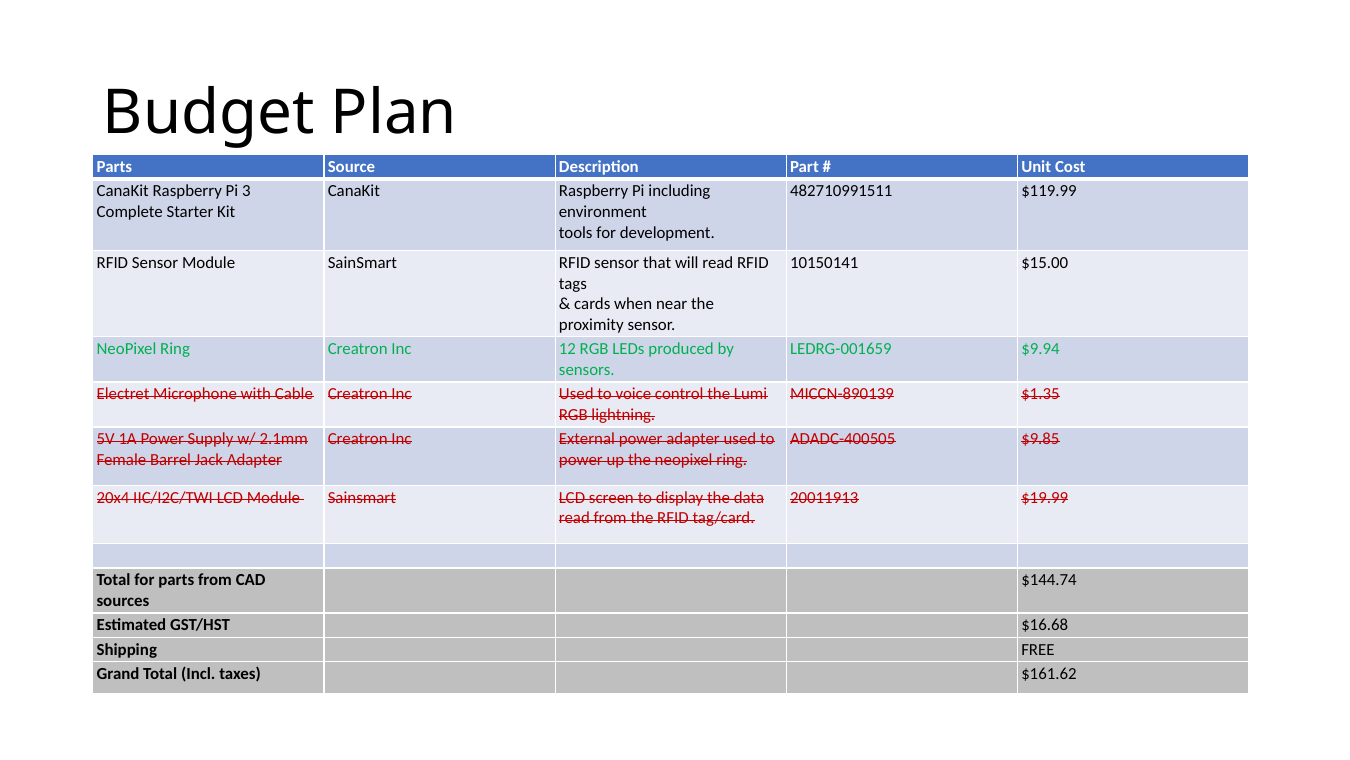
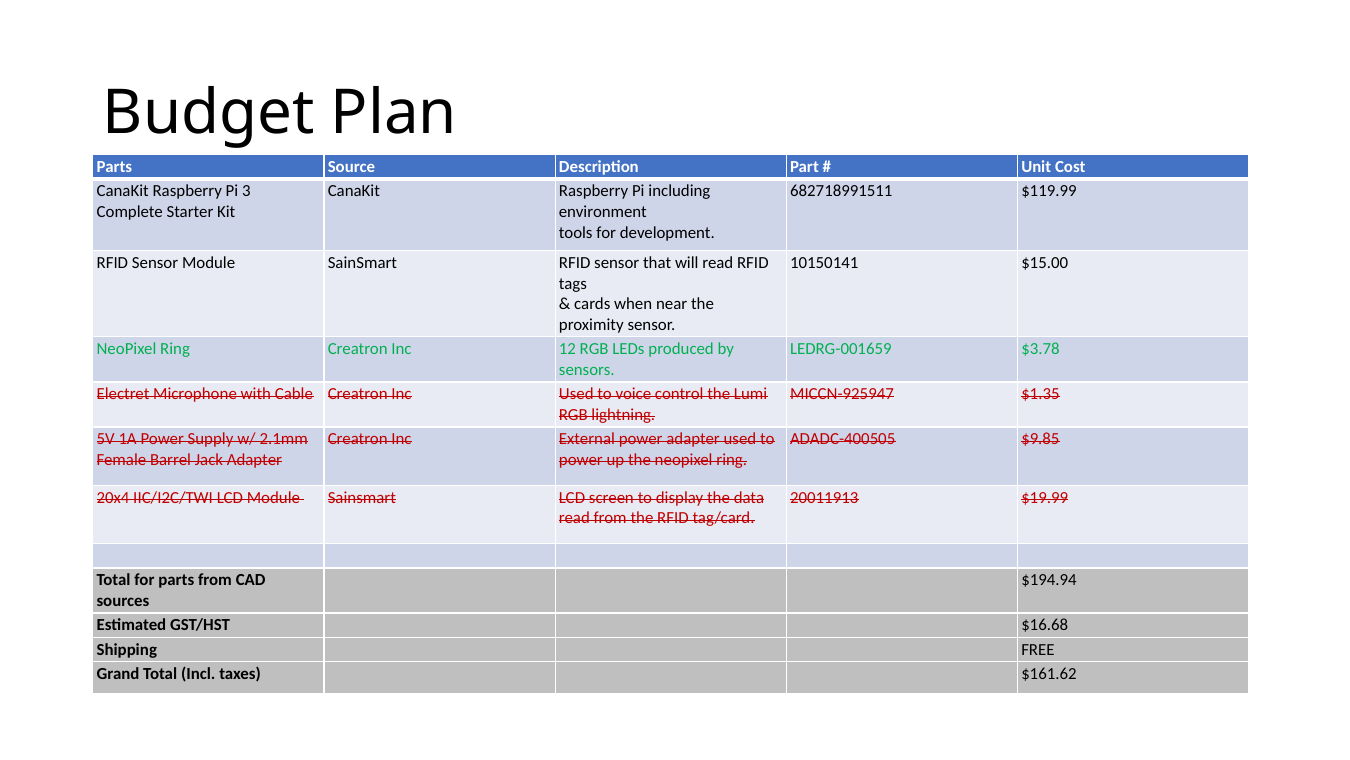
482710991511: 482710991511 -> 682718991511
$9.94: $9.94 -> $3.78
MICCN-890139: MICCN-890139 -> MICCN-925947
$144.74: $144.74 -> $194.94
